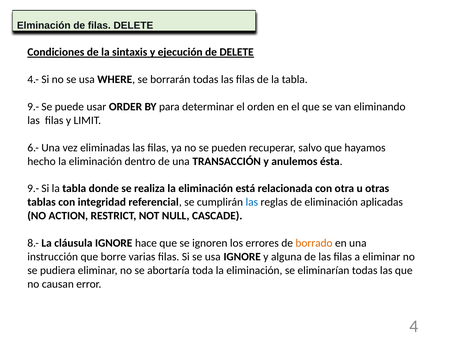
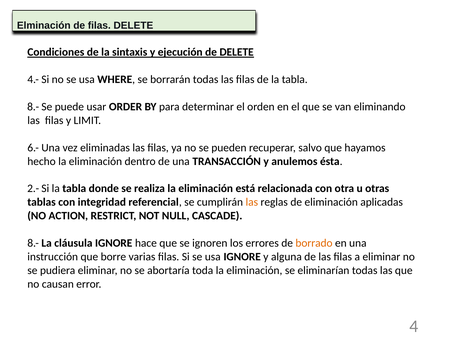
9.- at (33, 107): 9.- -> 8.-
9.- at (33, 188): 9.- -> 2.-
las at (252, 202) colour: blue -> orange
